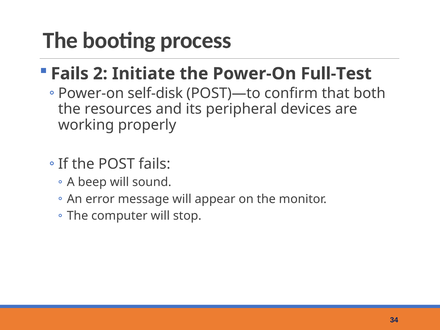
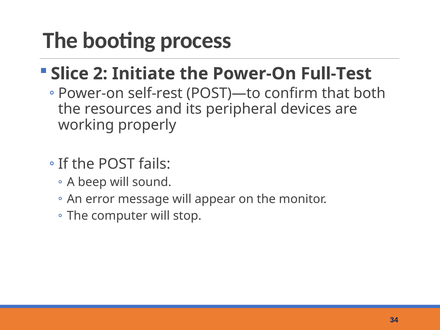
Fails at (70, 74): Fails -> Slice
self-disk: self-disk -> self-rest
